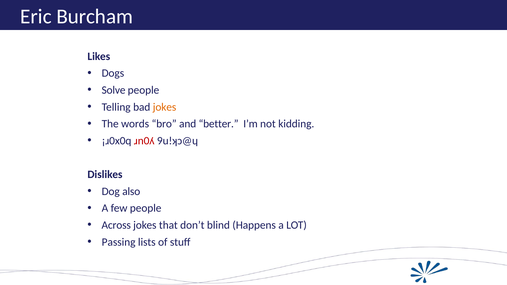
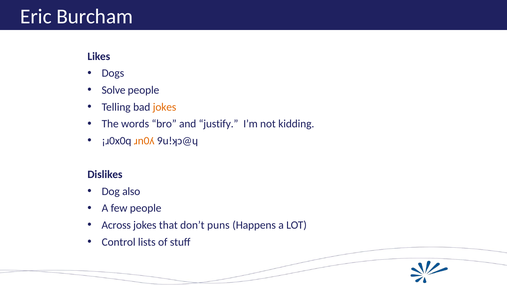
better: better -> justify
ɹn0ʎ colour: red -> orange
blind: blind -> puns
Passing: Passing -> Control
